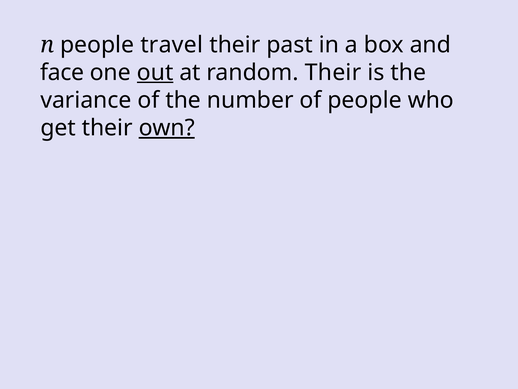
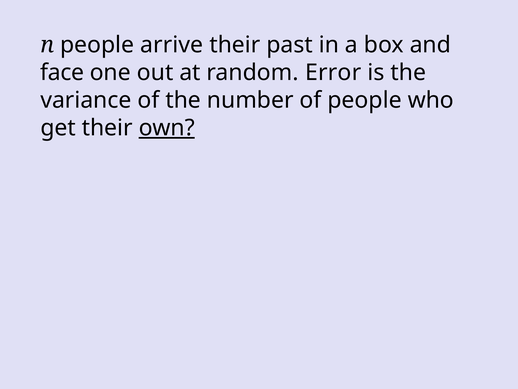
travel: travel -> arrive
out underline: present -> none
random Their: Their -> Error
